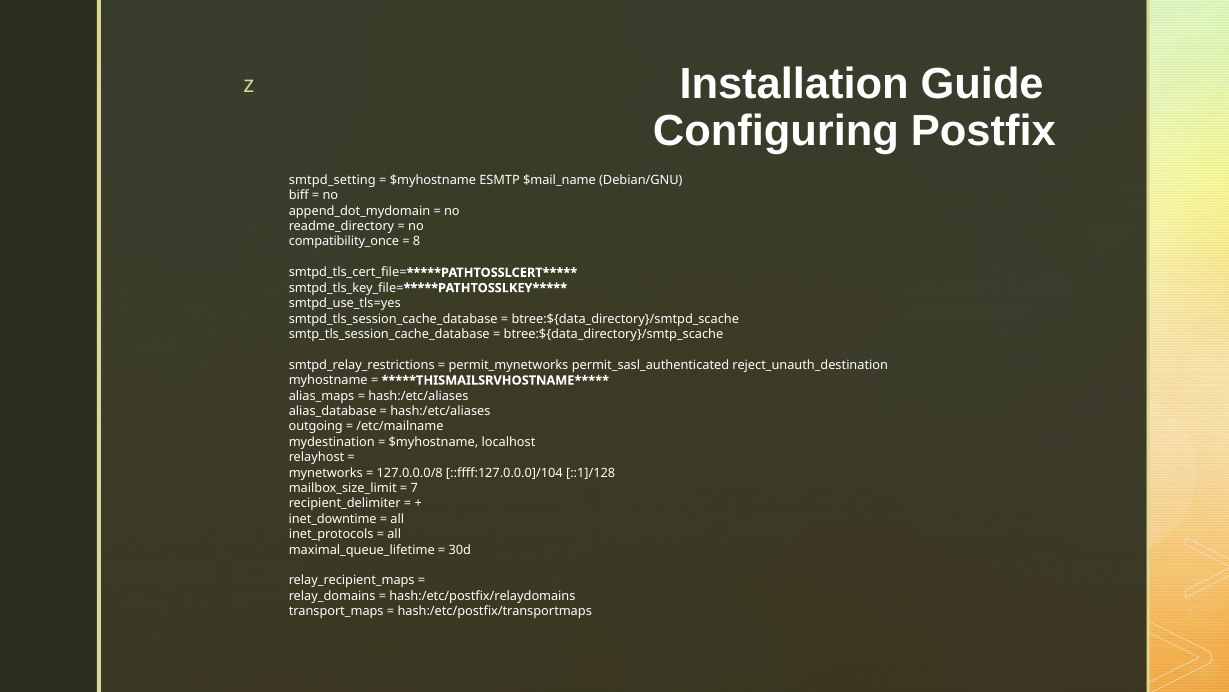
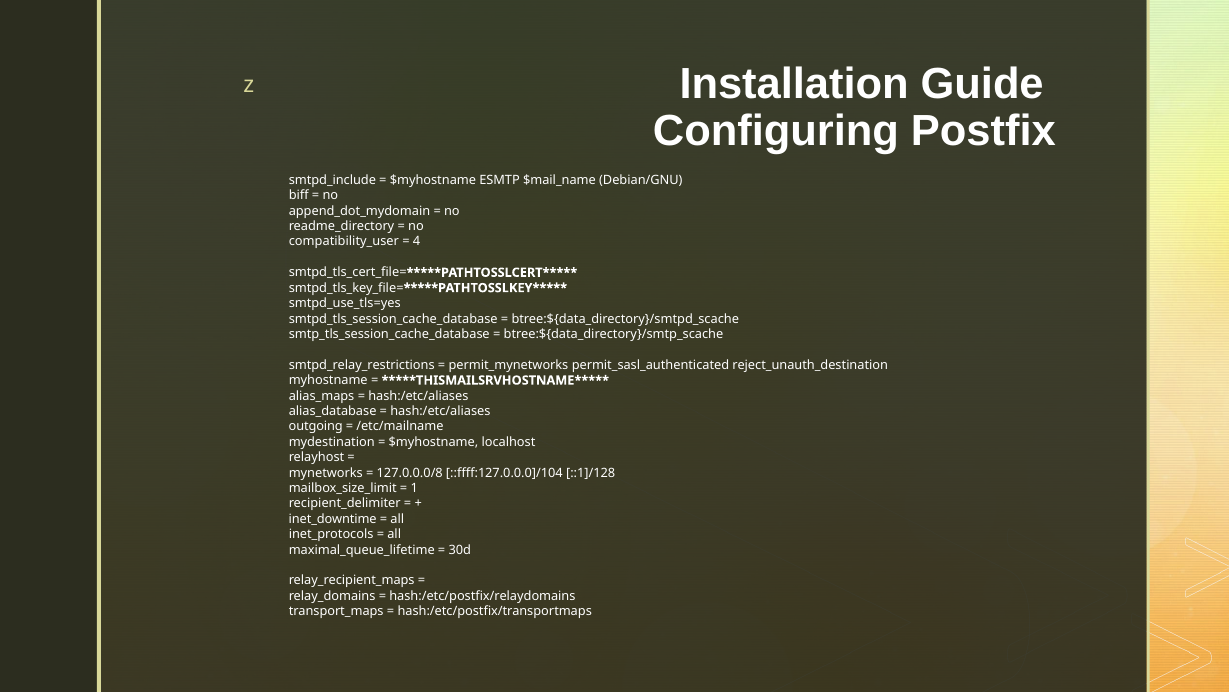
smtpd_setting: smtpd_setting -> smtpd_include
compatibility_once: compatibility_once -> compatibility_user
8: 8 -> 4
7: 7 -> 1
